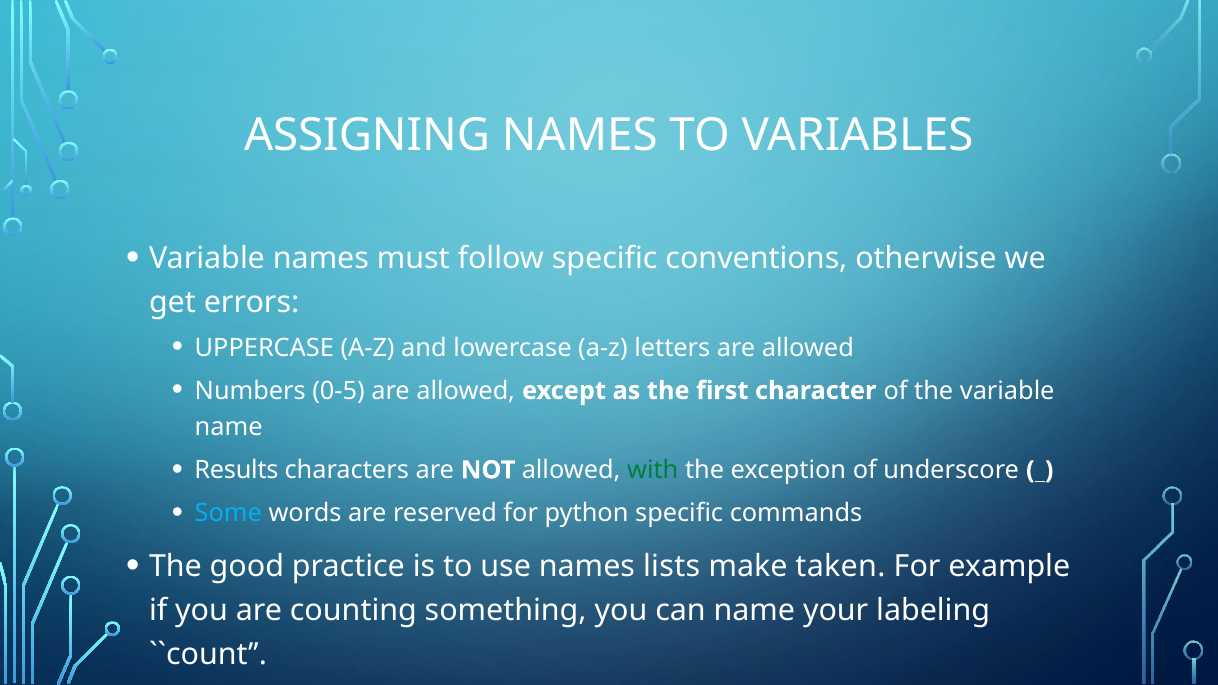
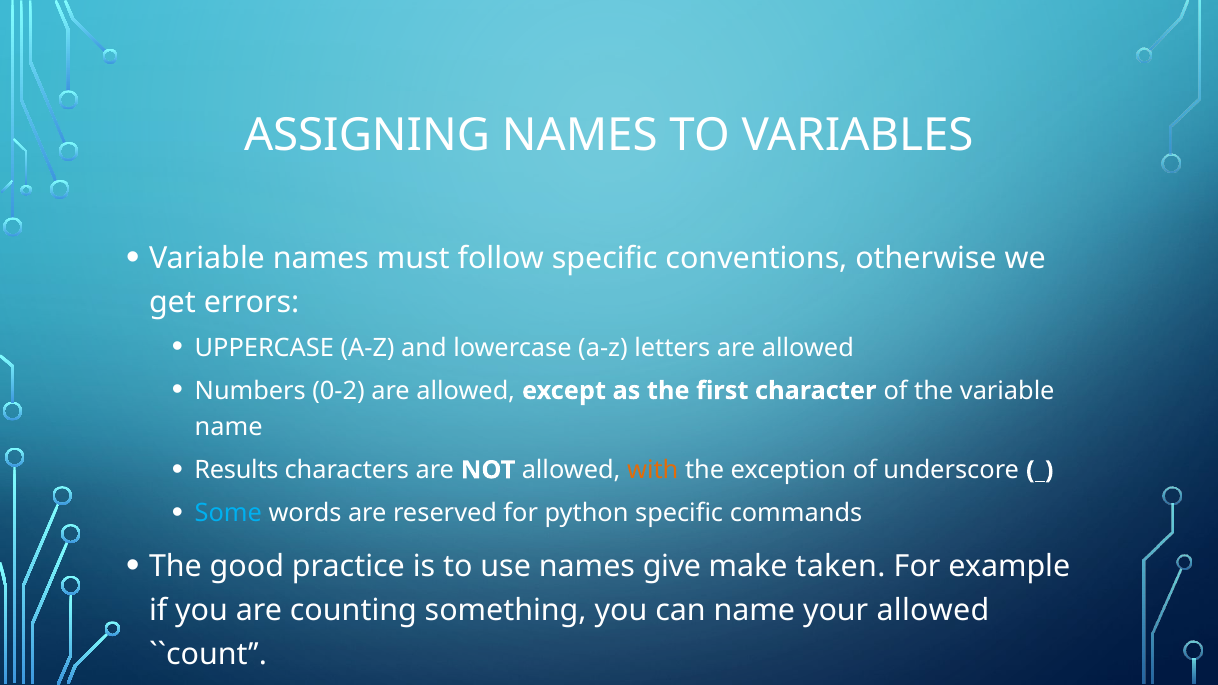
0-5: 0-5 -> 0-2
with colour: green -> orange
lists: lists -> give
your labeling: labeling -> allowed
